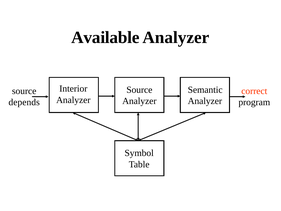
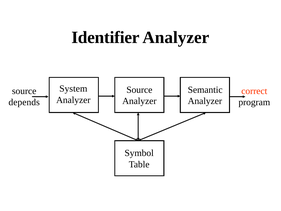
Available: Available -> Identifier
Interior: Interior -> System
